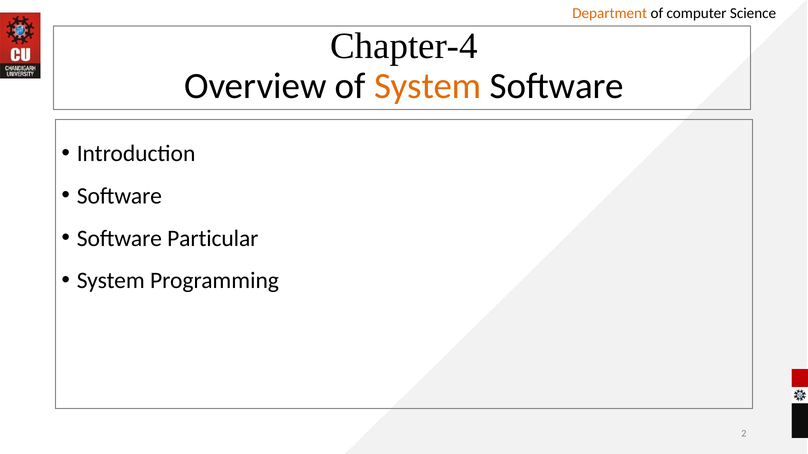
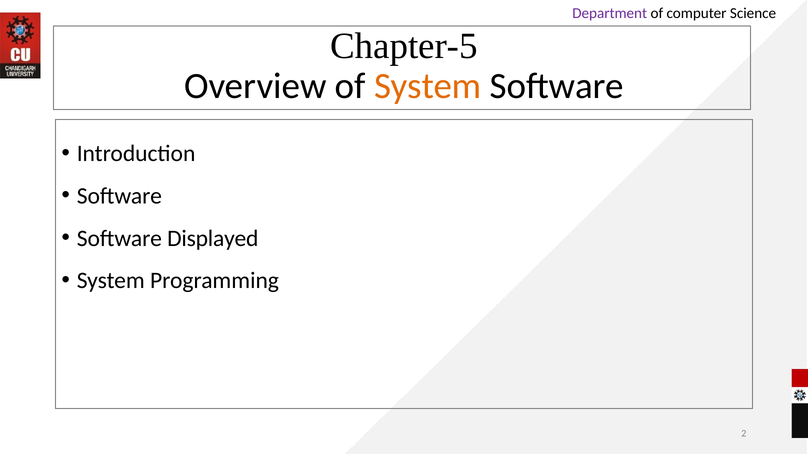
Department colour: orange -> purple
Chapter-4: Chapter-4 -> Chapter-5
Particular: Particular -> Displayed
